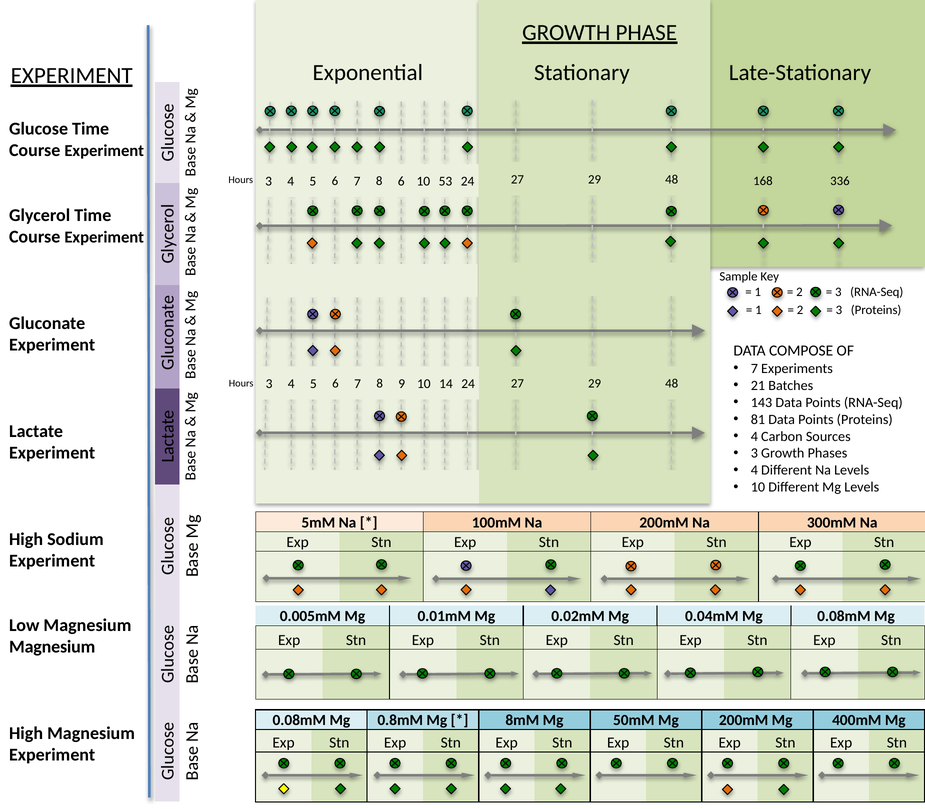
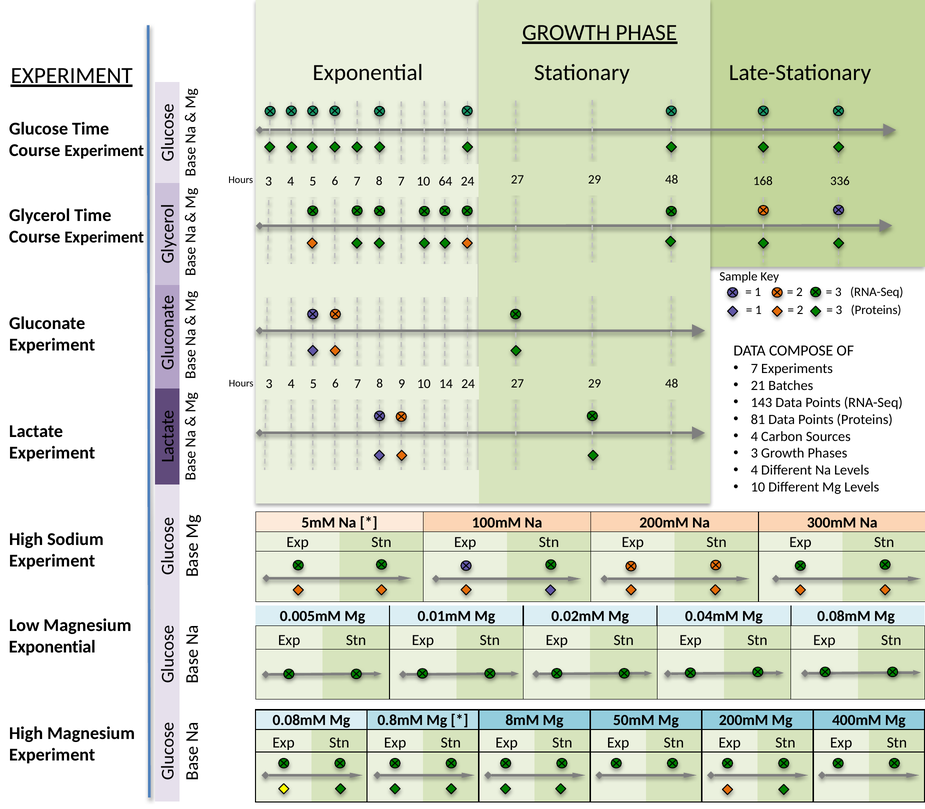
8 6: 6 -> 7
53: 53 -> 64
Magnesium at (52, 647): Magnesium -> Exponential
